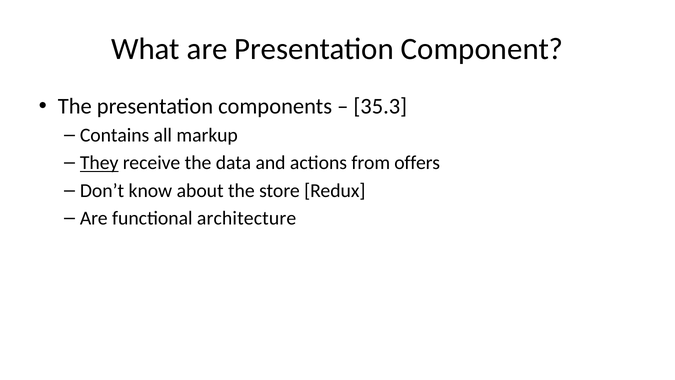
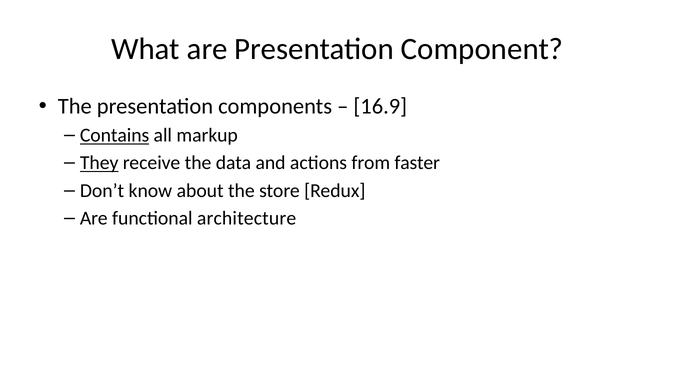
35.3: 35.3 -> 16.9
Contains underline: none -> present
offers: offers -> faster
